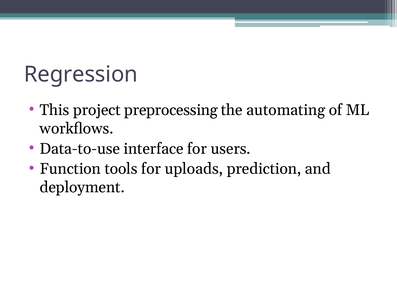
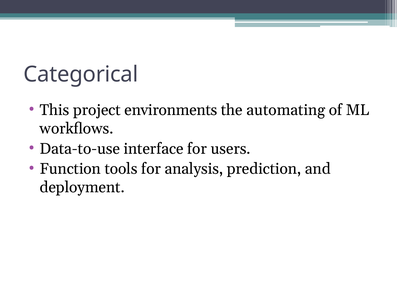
Regression: Regression -> Categorical
preprocessing: preprocessing -> environments
uploads: uploads -> analysis
